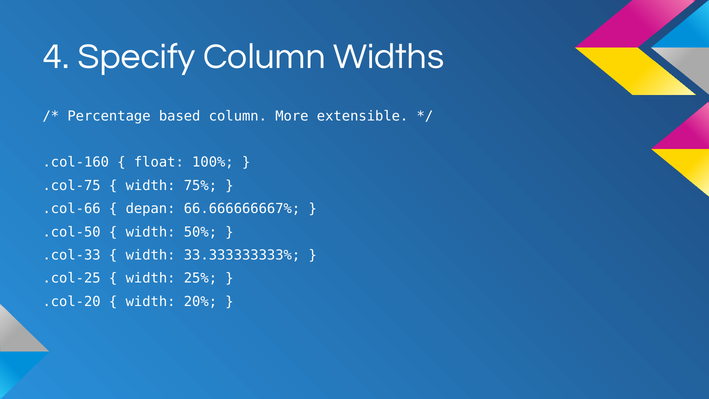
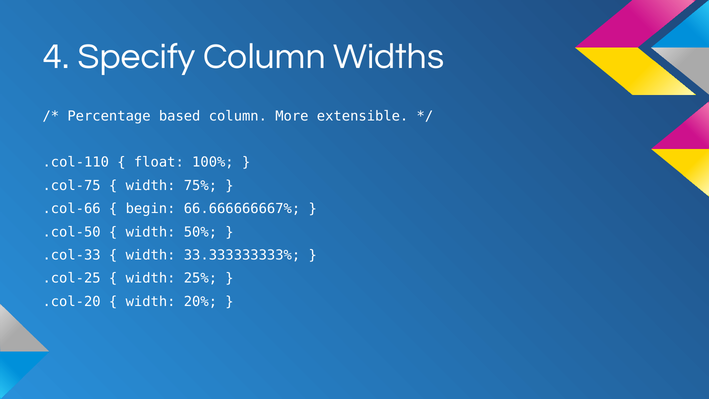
.col-160: .col-160 -> .col-110
depan: depan -> begin
